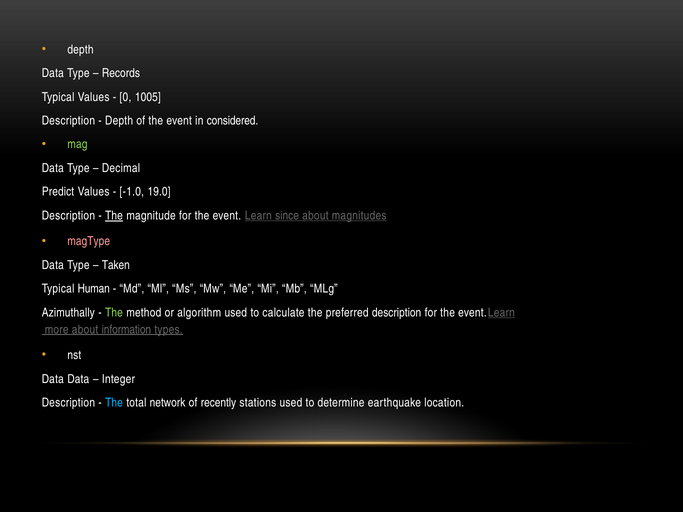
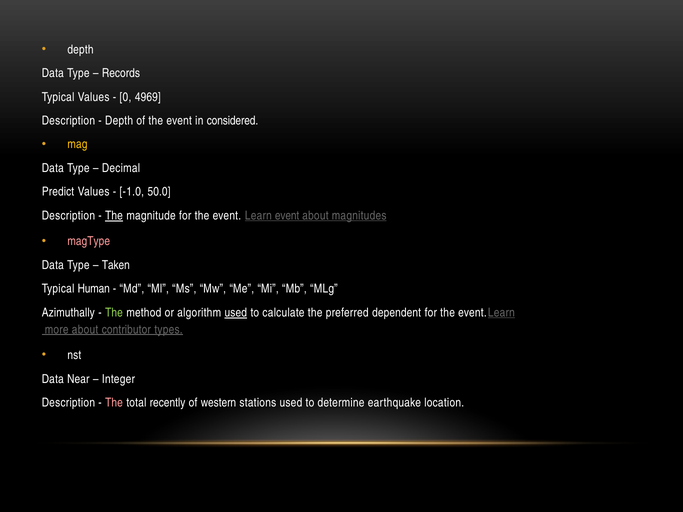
1005: 1005 -> 4969
mag colour: light green -> yellow
19.0: 19.0 -> 50.0
Learn since: since -> event
used at (236, 313) underline: none -> present
preferred description: description -> dependent
information: information -> contributor
Data Data: Data -> Near
The at (114, 403) colour: light blue -> pink
network: network -> recently
recently: recently -> western
